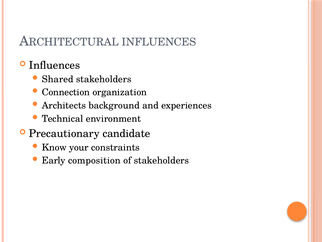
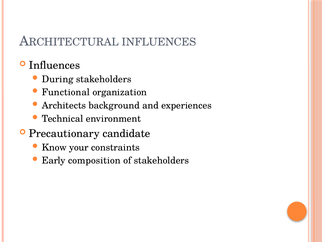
Shared: Shared -> During
Connection: Connection -> Functional
